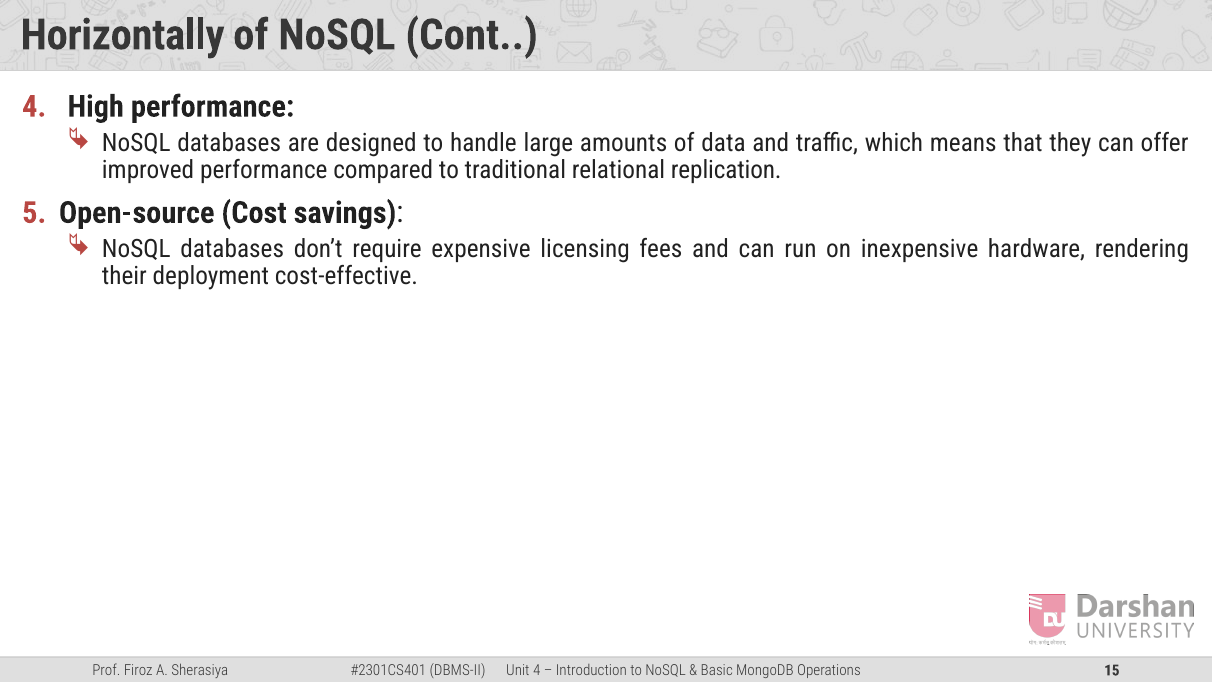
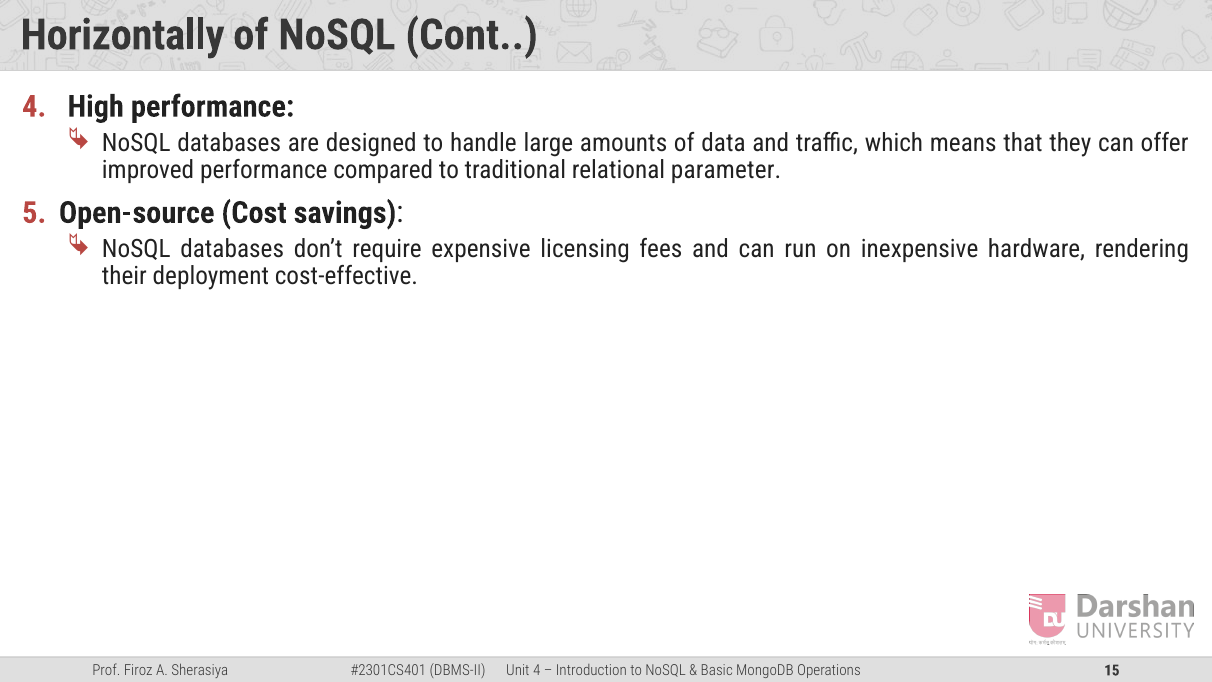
replication: replication -> parameter
